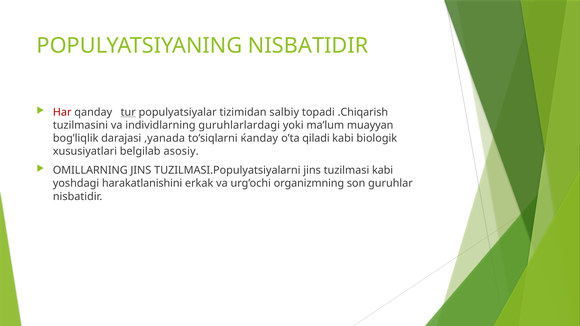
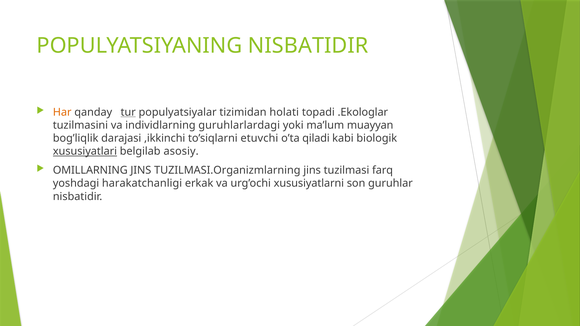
Har colour: red -> orange
salbiy: salbiy -> holati
.Chiqarish: .Chiqarish -> .Ekologlar
,yanada: ,yanada -> ,ikkinchi
ќanday: ќanday -> etuvchi
xususiyatlari underline: none -> present
TUZILMASI.Populyatsiyalarni: TUZILMASI.Populyatsiyalarni -> TUZILMASI.Organizmlarning
tuzilmasi kabi: kabi -> farq
harakatlanishini: harakatlanishini -> harakatchanligi
organizmning: organizmning -> xususiyatlarni
